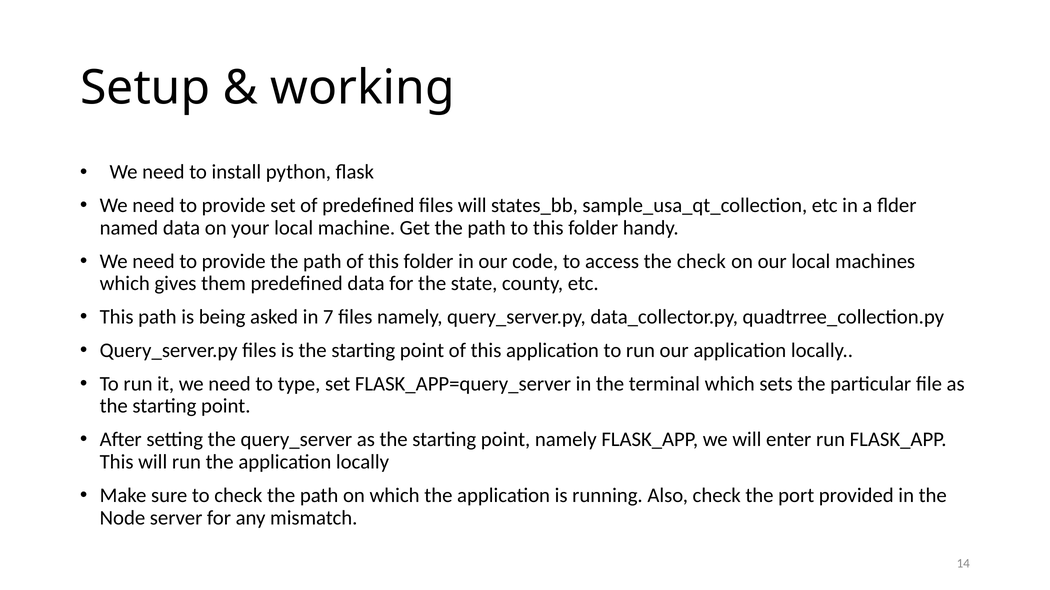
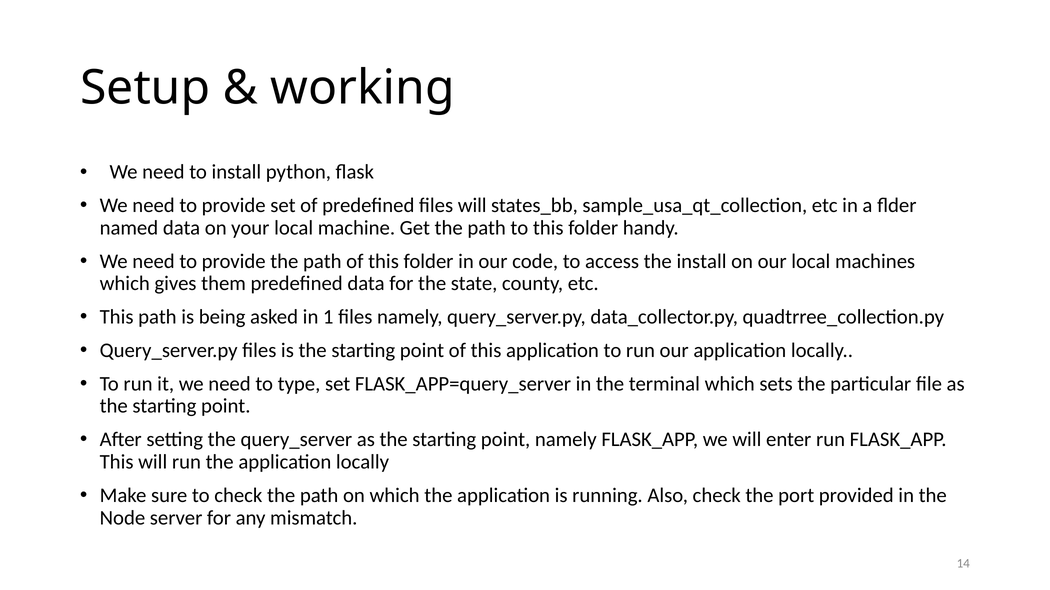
the check: check -> install
7: 7 -> 1
